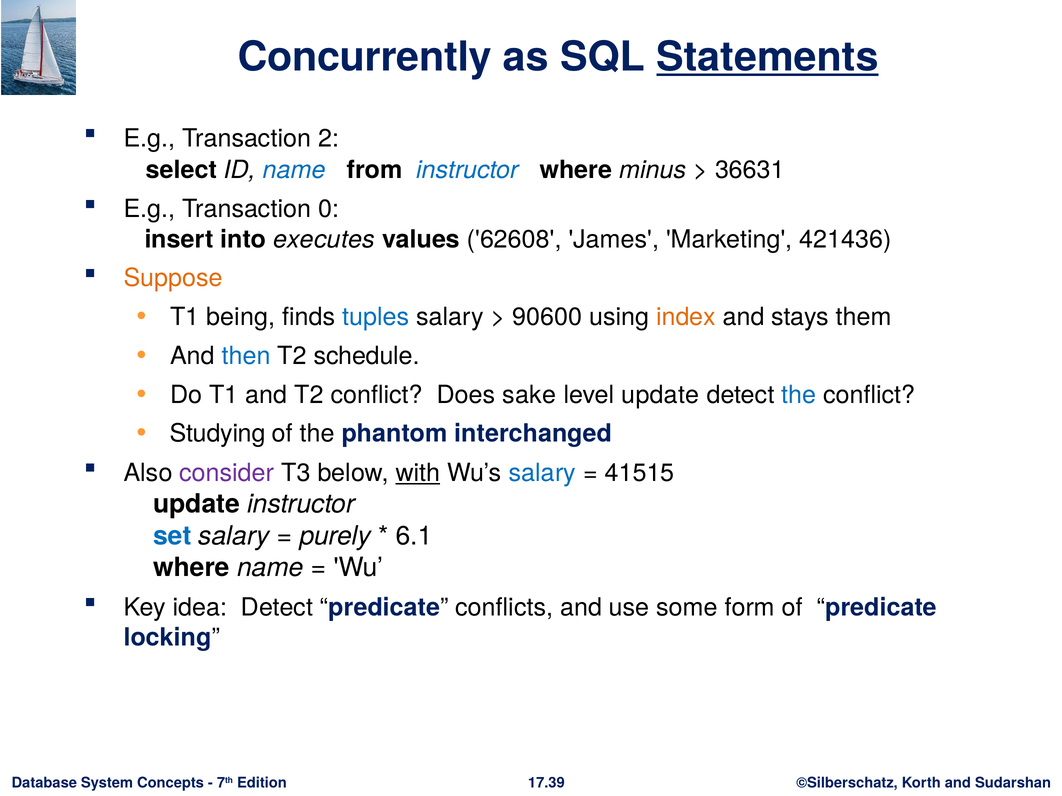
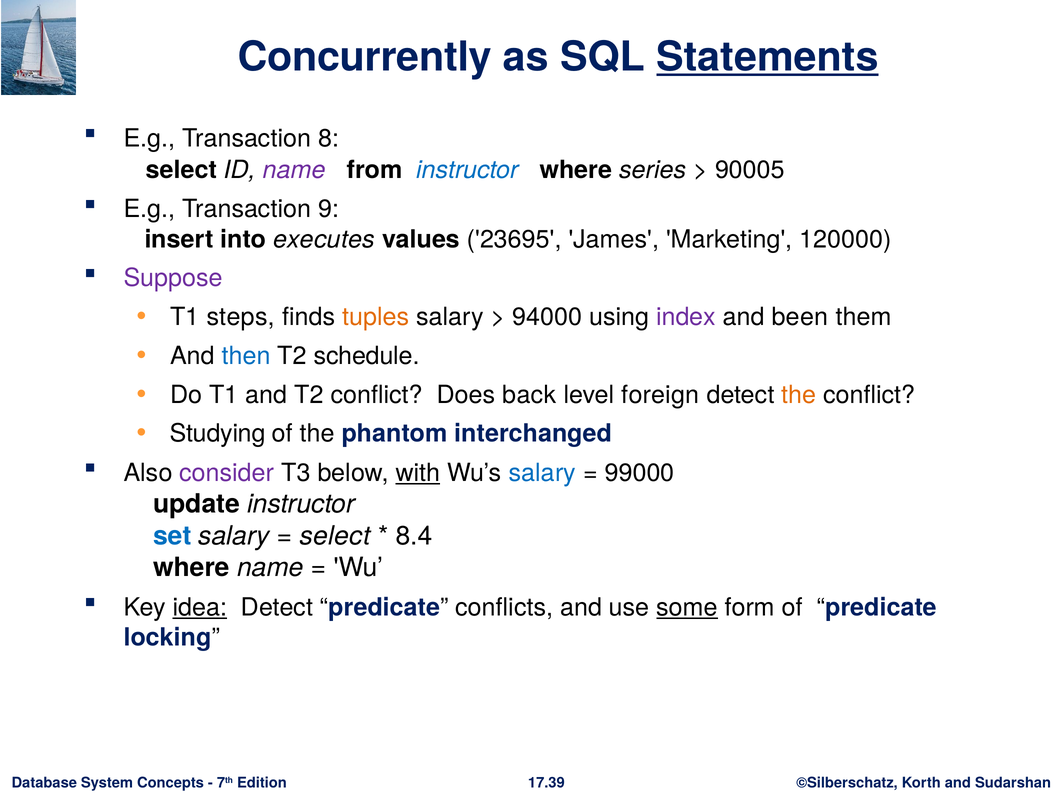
2: 2 -> 8
name at (294, 170) colour: blue -> purple
minus: minus -> series
36631: 36631 -> 90005
0: 0 -> 9
62608: 62608 -> 23695
421436: 421436 -> 120000
Suppose colour: orange -> purple
being: being -> steps
tuples colour: blue -> orange
90600: 90600 -> 94000
index colour: orange -> purple
stays: stays -> been
sake: sake -> back
level update: update -> foreign
the at (799, 395) colour: blue -> orange
41515: 41515 -> 99000
purely at (335, 536): purely -> select
6.1: 6.1 -> 8.4
idea underline: none -> present
some underline: none -> present
